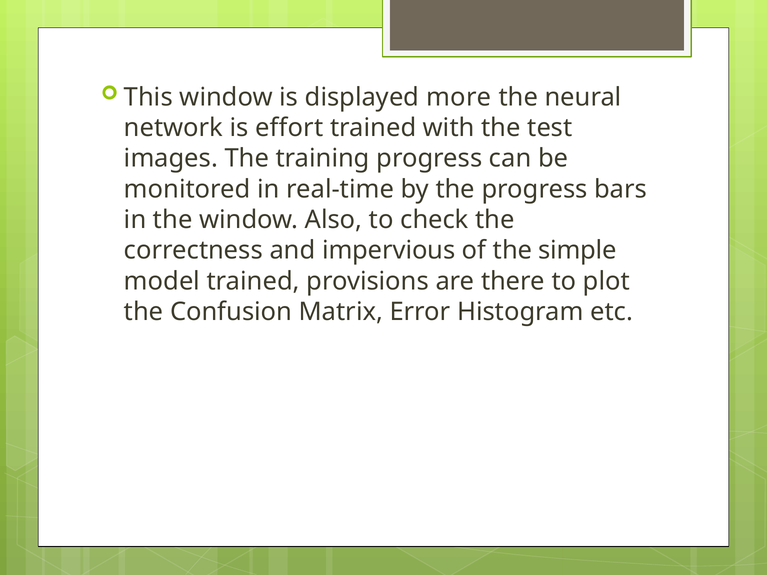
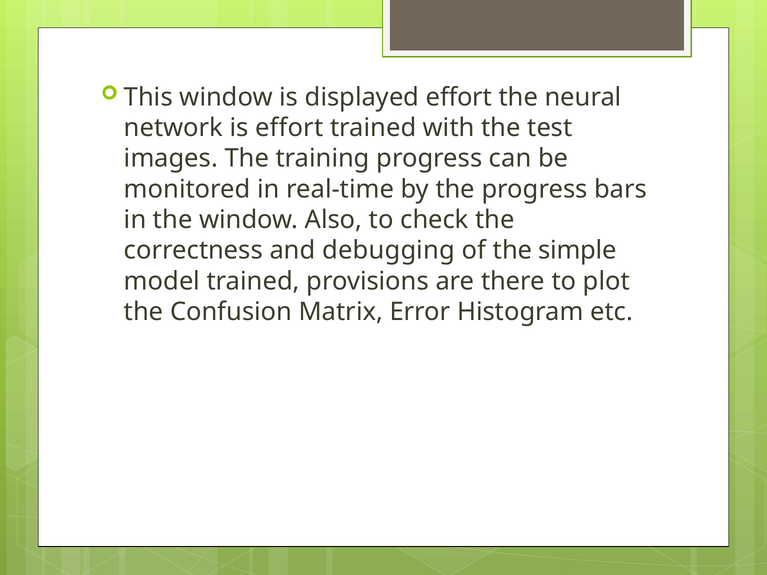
displayed more: more -> effort
impervious: impervious -> debugging
